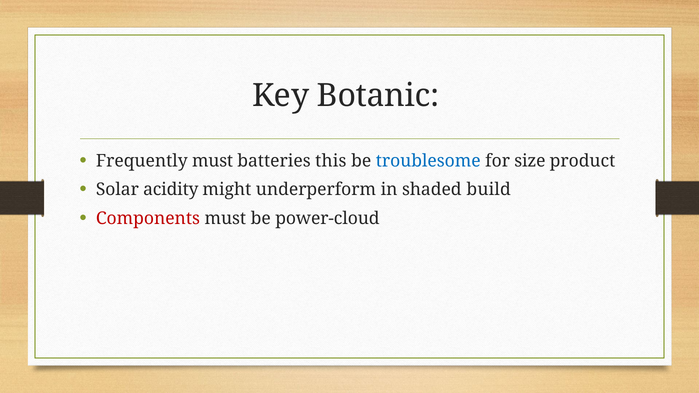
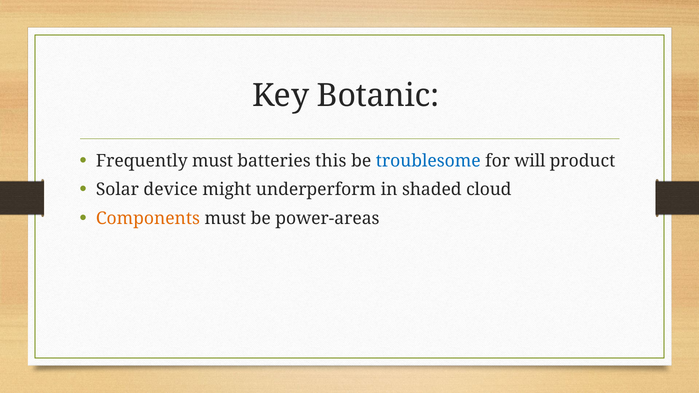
size: size -> will
acidity: acidity -> device
build: build -> cloud
Components colour: red -> orange
power-cloud: power-cloud -> power-areas
